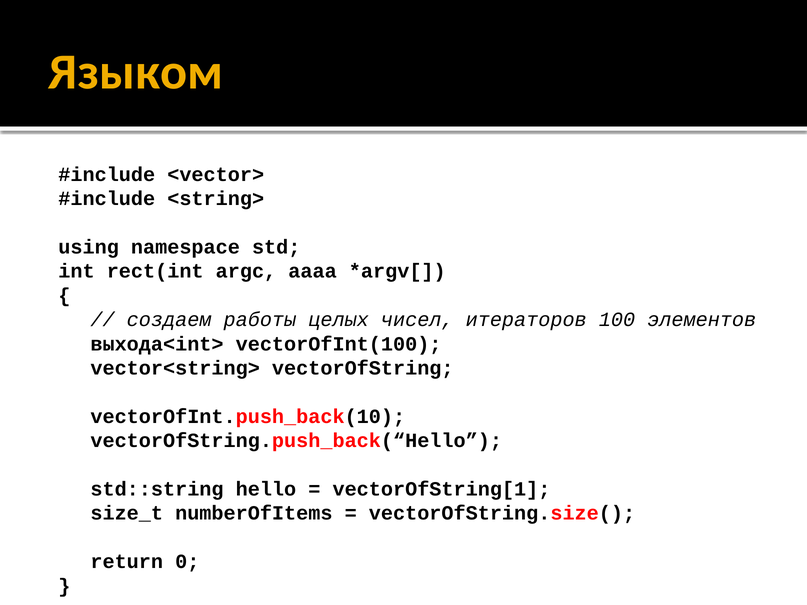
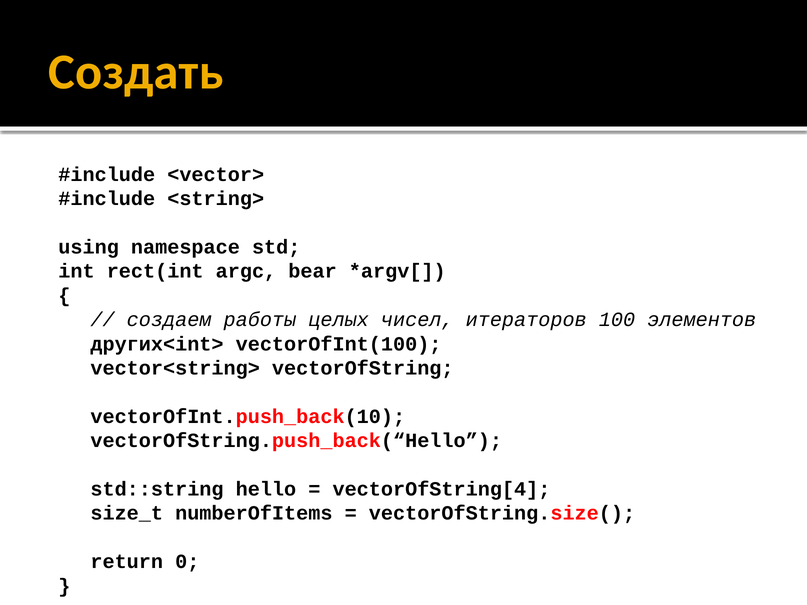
Языком: Языком -> Создать
aaaa: aaaa -> bear
выхода<int>: выхода<int> -> других<int>
vectorOfString[1: vectorOfString[1 -> vectorOfString[4
